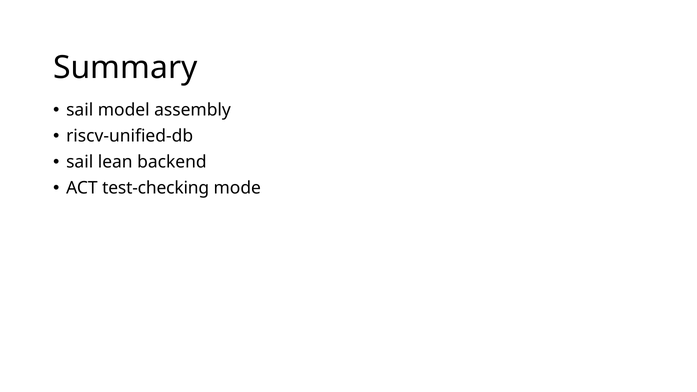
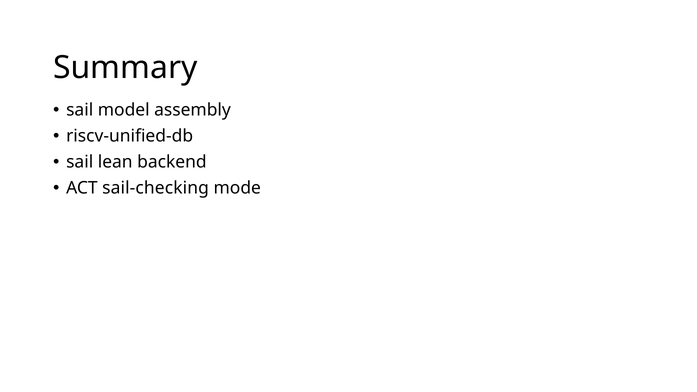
test-checking: test-checking -> sail-checking
